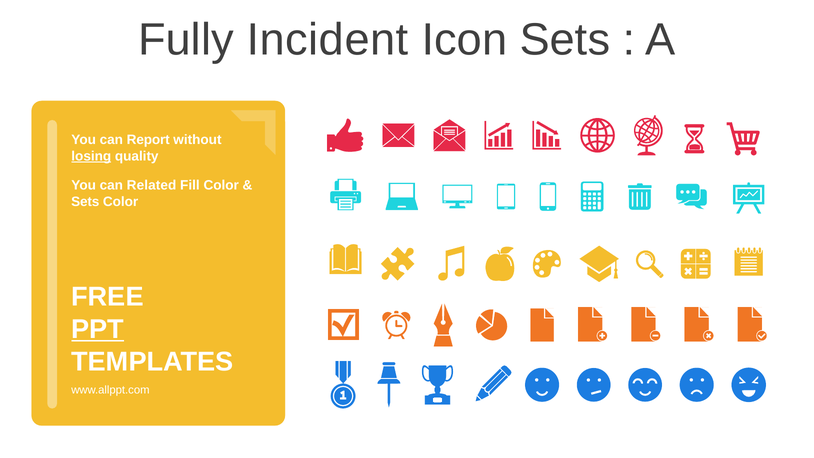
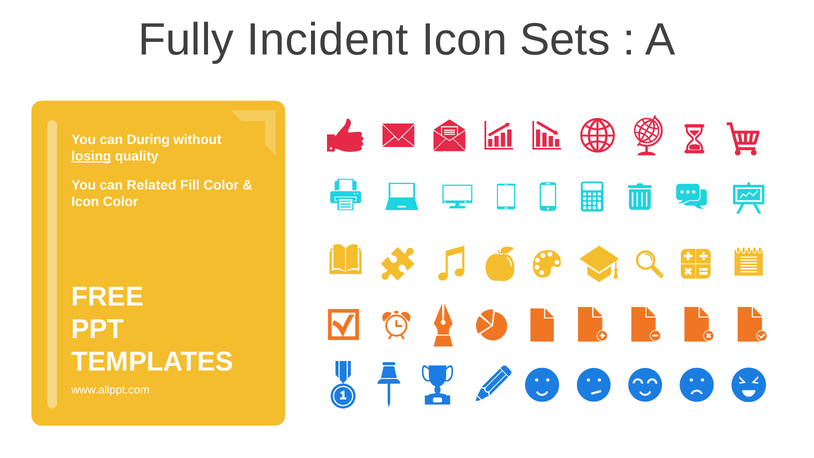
Report: Report -> During
Sets at (85, 202): Sets -> Icon
PPT underline: present -> none
